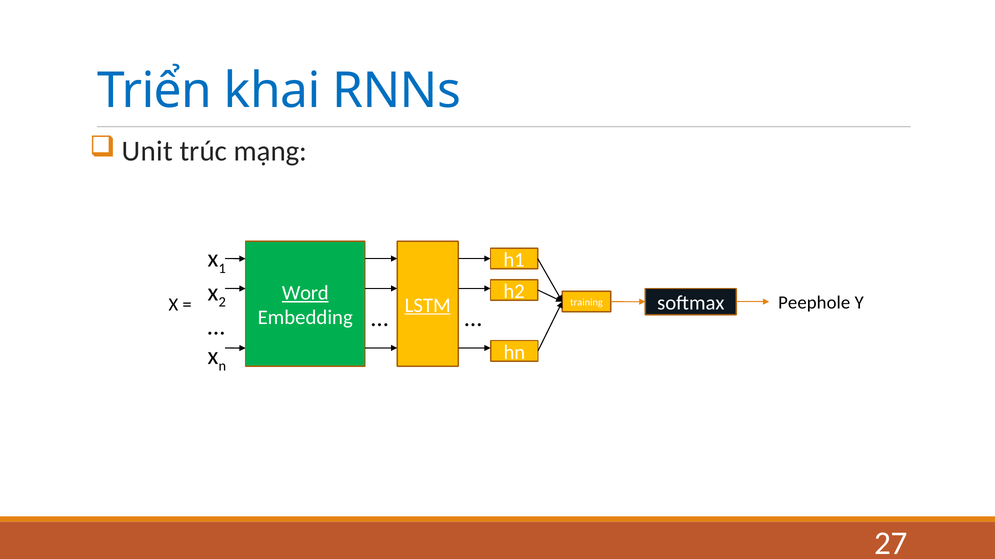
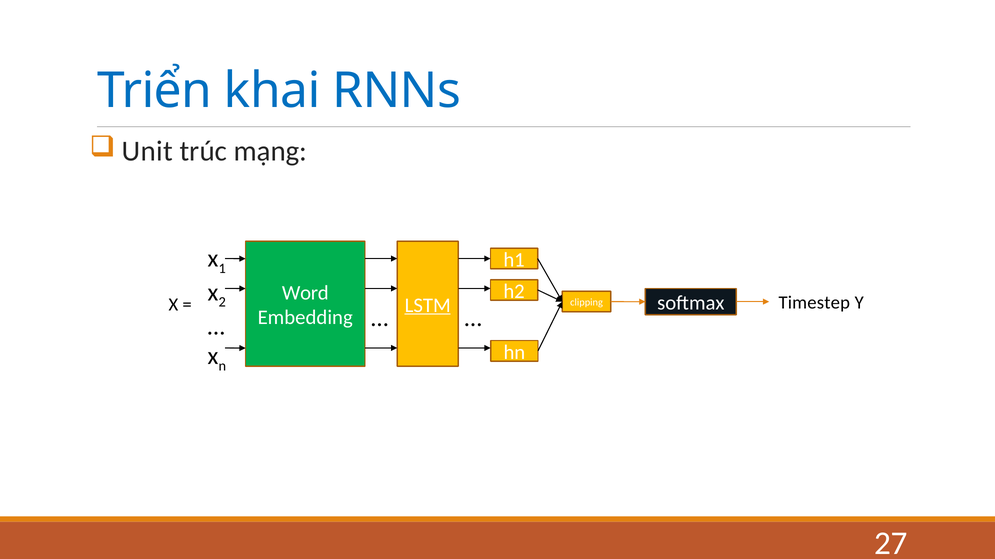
Word underline: present -> none
Peephole: Peephole -> Timestep
training: training -> clipping
